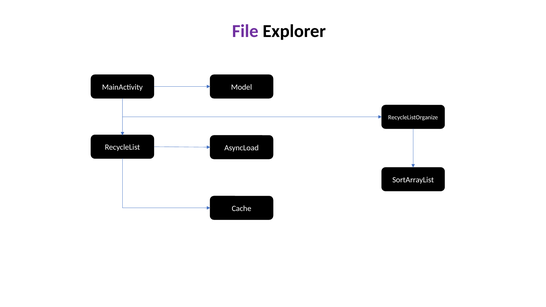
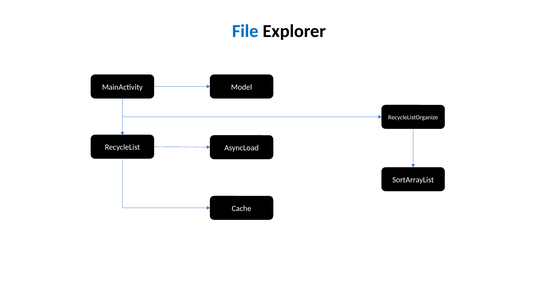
File colour: purple -> blue
